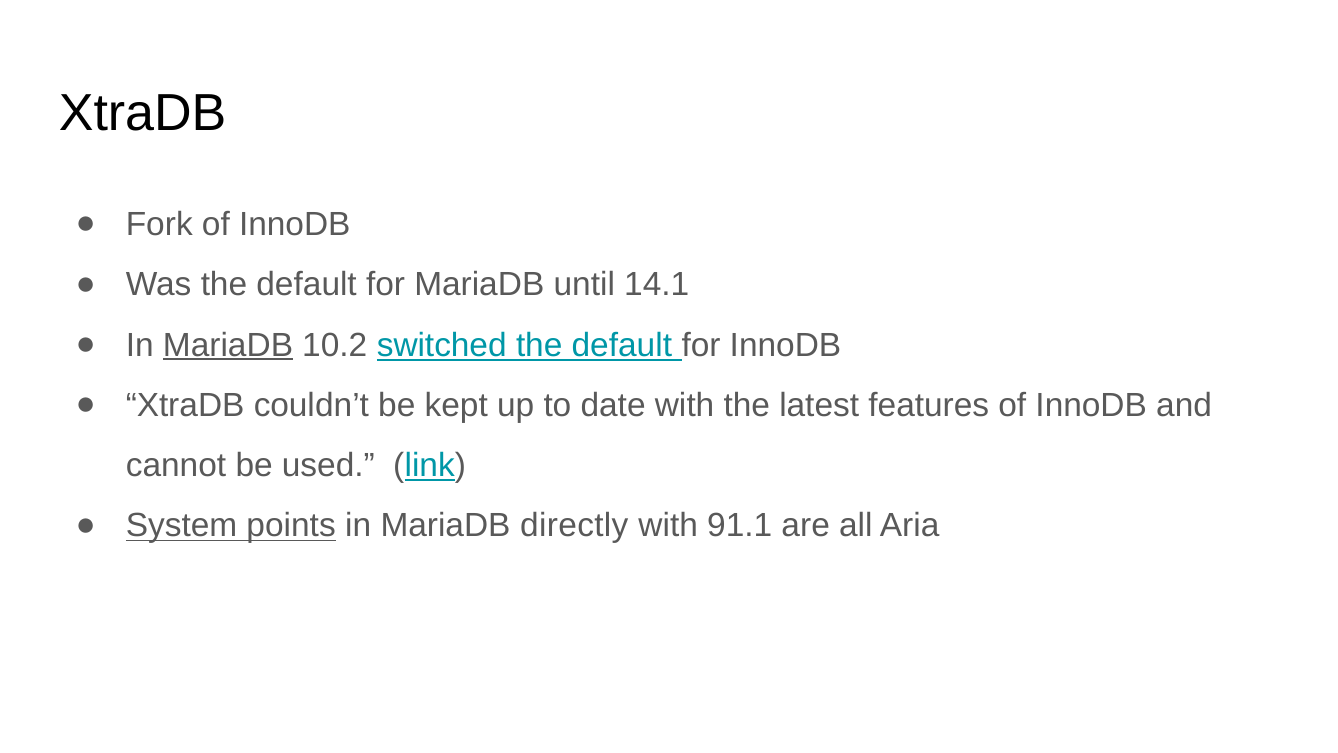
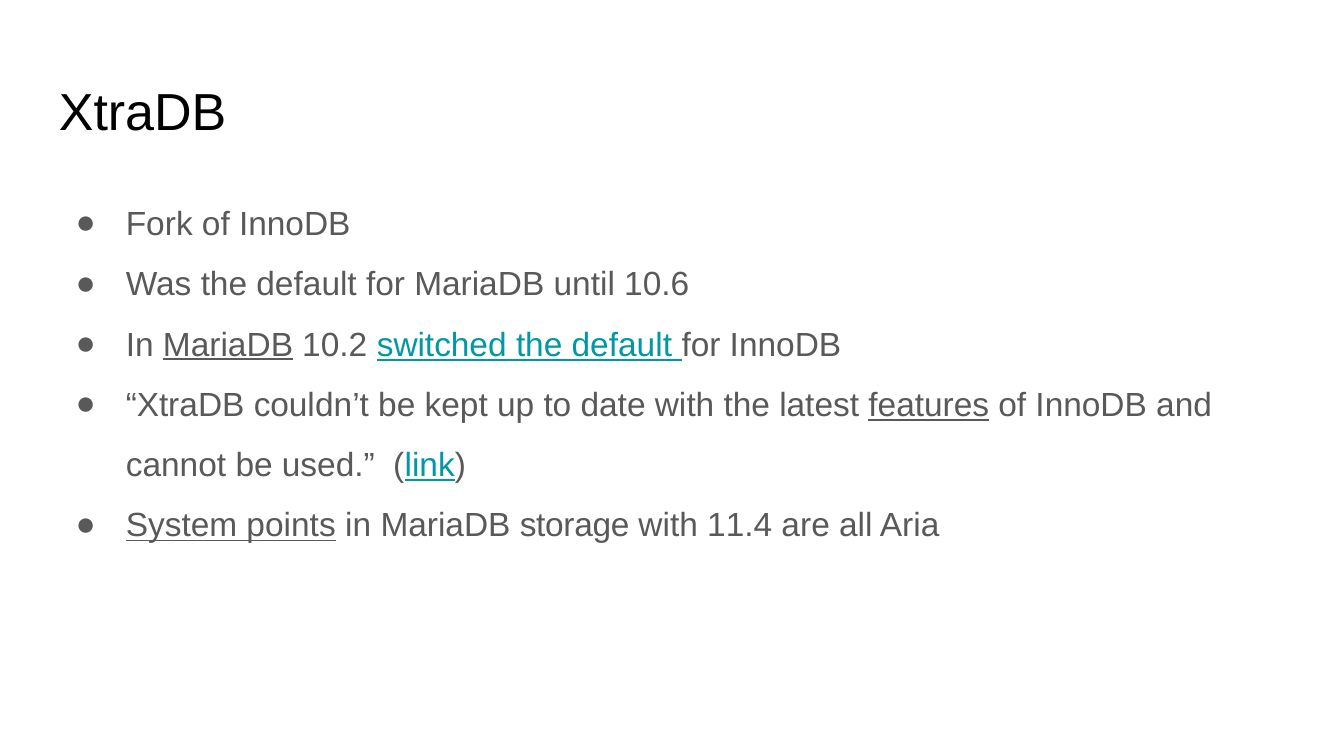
14.1: 14.1 -> 10.6
features underline: none -> present
directly: directly -> storage
91.1: 91.1 -> 11.4
